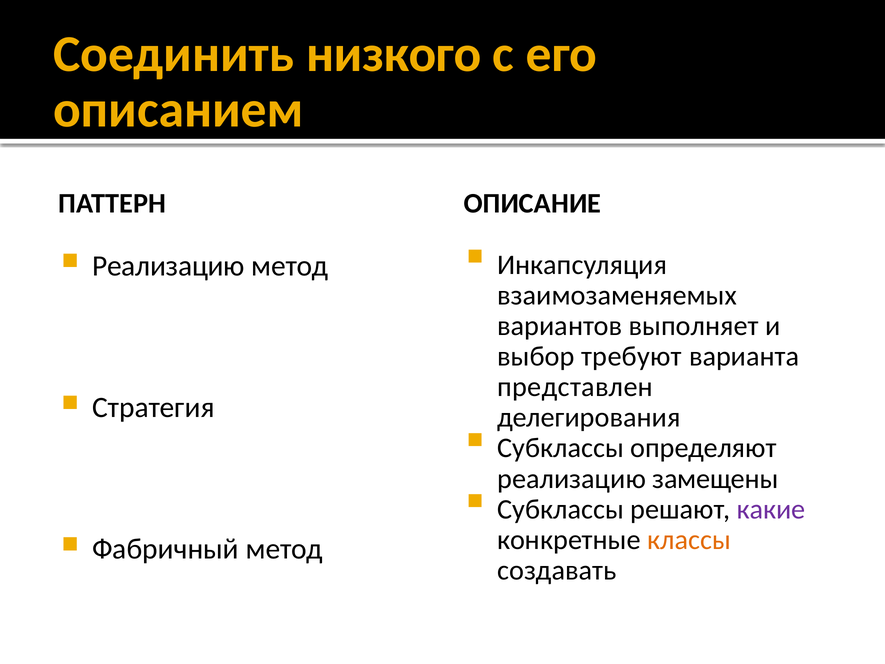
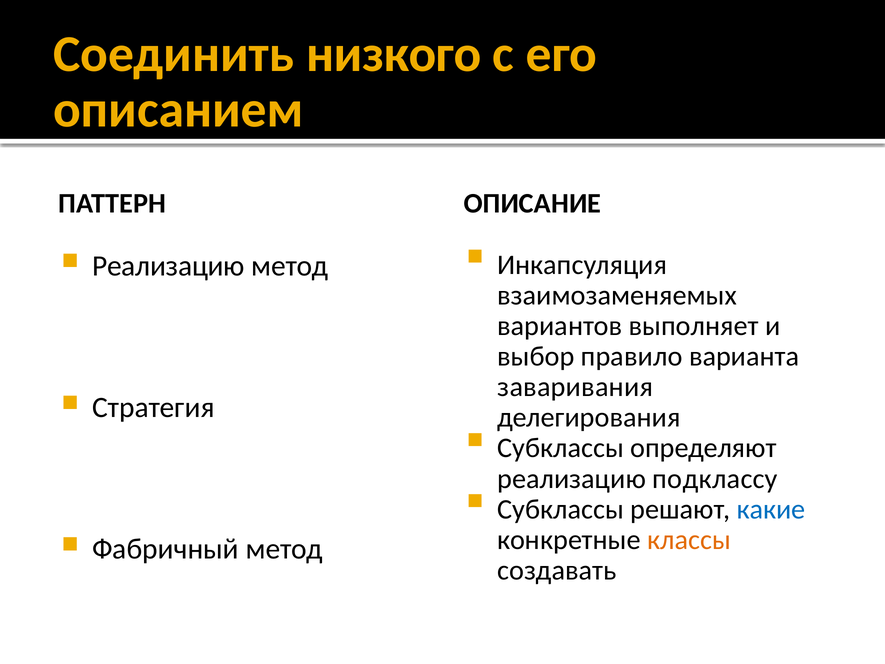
требуют: требуют -> правило
представлен: представлен -> заваривания
замещены: замещены -> подклассу
какие colour: purple -> blue
